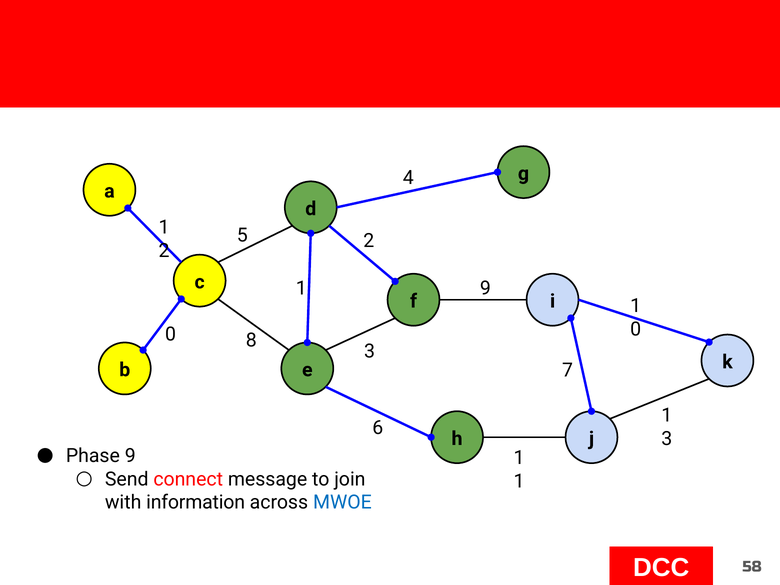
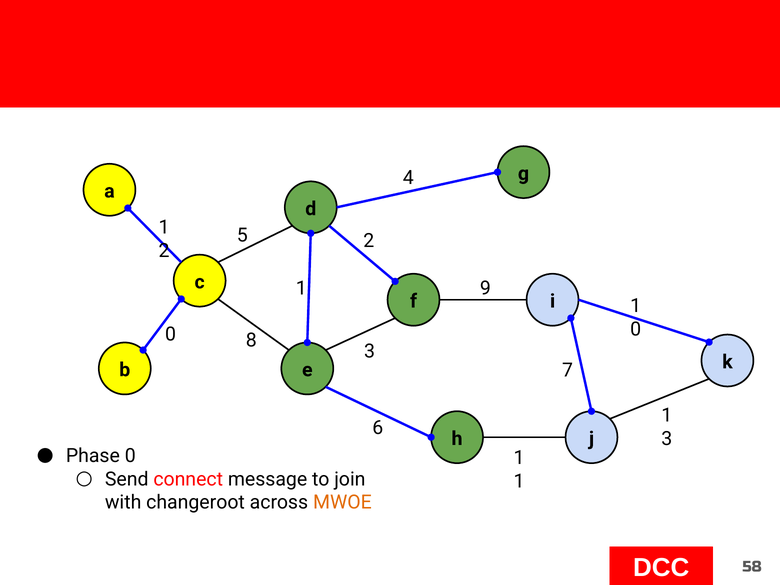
Phase 9: 9 -> 0
information: information -> changeroot
MWOE colour: blue -> orange
